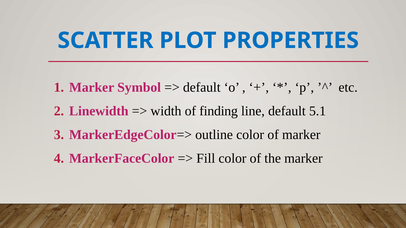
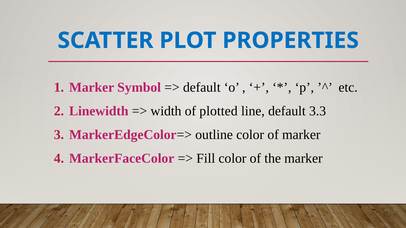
finding: finding -> plotted
5.1: 5.1 -> 3.3
